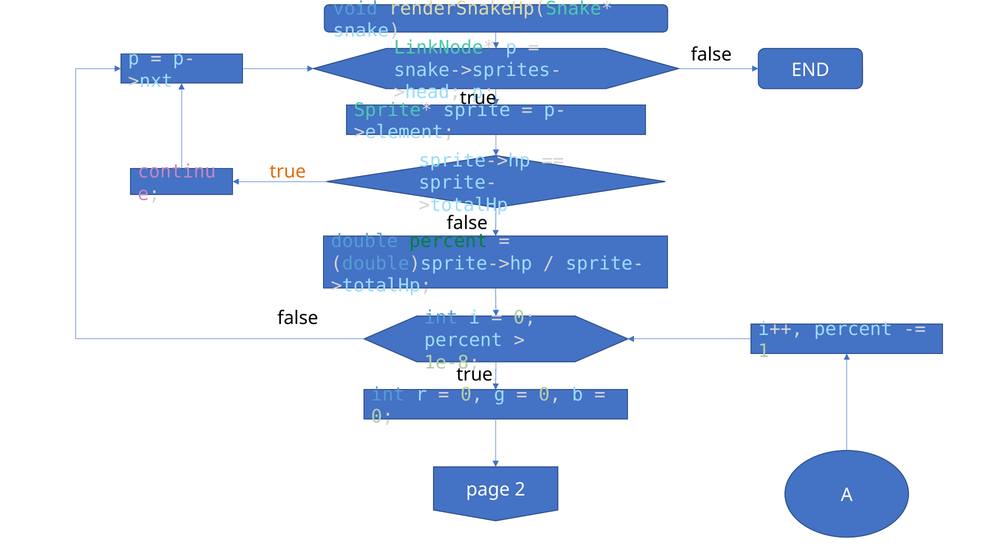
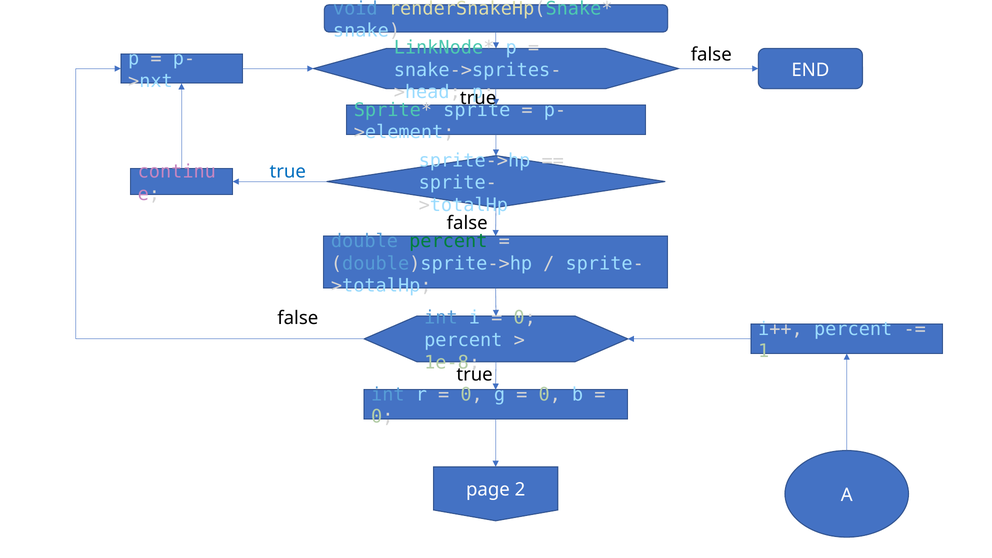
true at (288, 172) colour: orange -> blue
